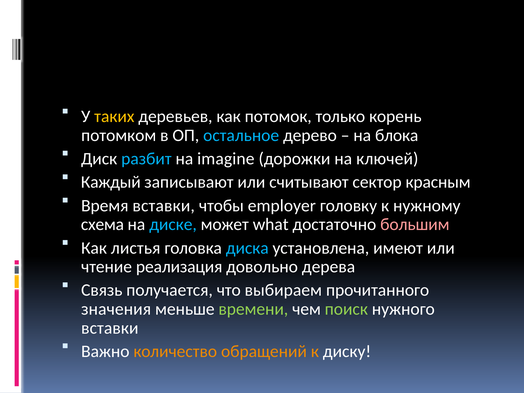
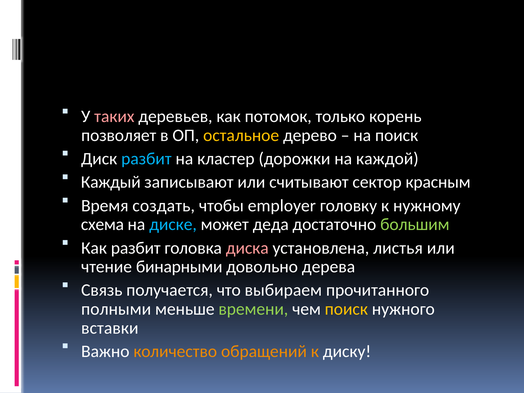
таких colour: yellow -> pink
потомком: потомком -> позволяет
остальное colour: light blue -> yellow
на блока: блока -> поиск
imagine: imagine -> кластер
ключей: ключей -> каждой
Время вставки: вставки -> создать
what: what -> деда
большим colour: pink -> light green
Как листья: листья -> разбит
диска colour: light blue -> pink
имеют: имеют -> листья
реализация: реализация -> бинарными
значения: значения -> полными
поиск at (346, 309) colour: light green -> yellow
